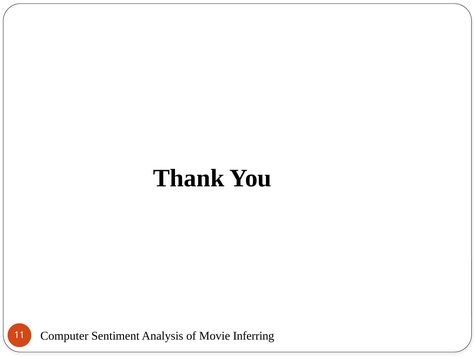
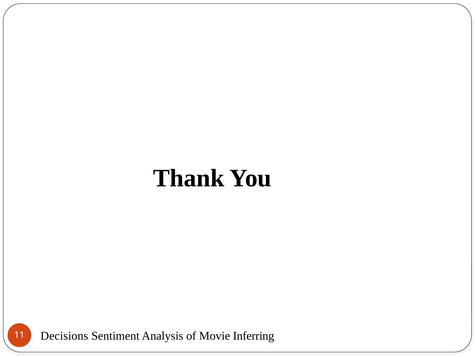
Computer: Computer -> Decisions
